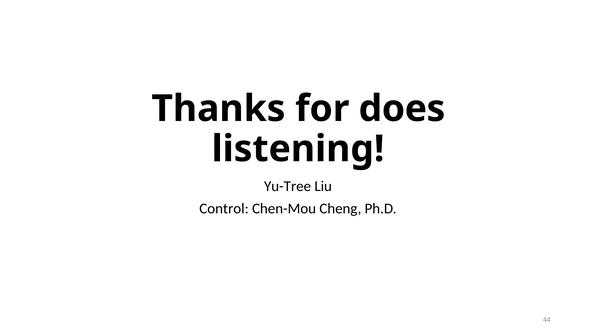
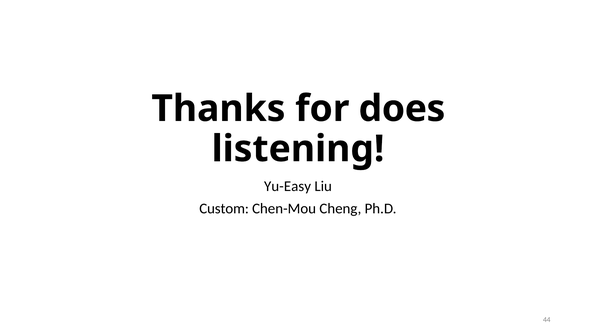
Yu-Tree: Yu-Tree -> Yu-Easy
Control: Control -> Custom
